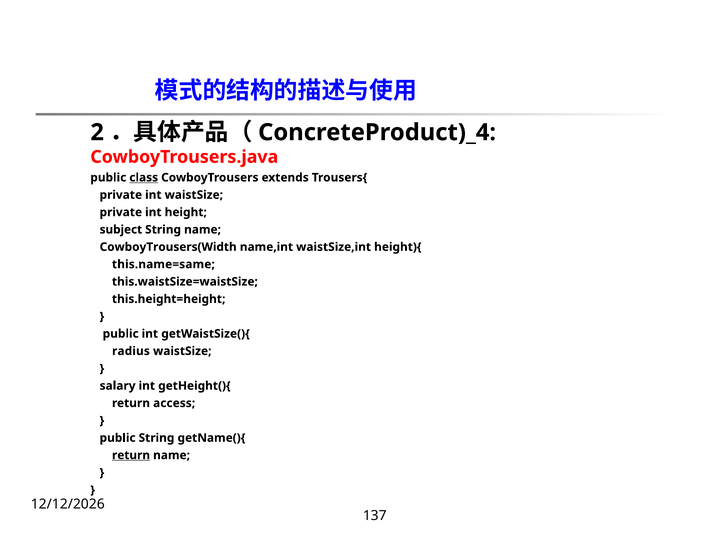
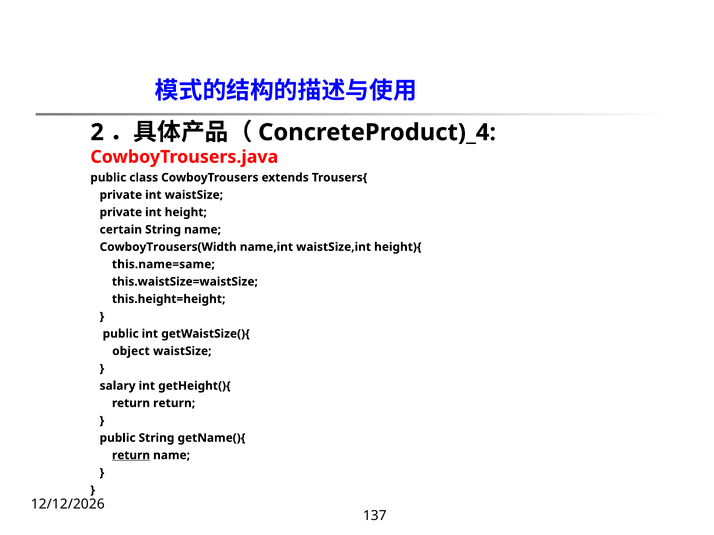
class underline: present -> none
subject: subject -> certain
radius: radius -> object
return access: access -> return
